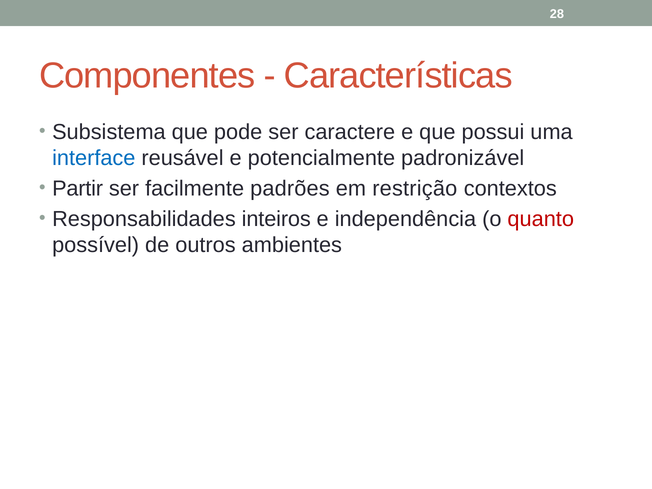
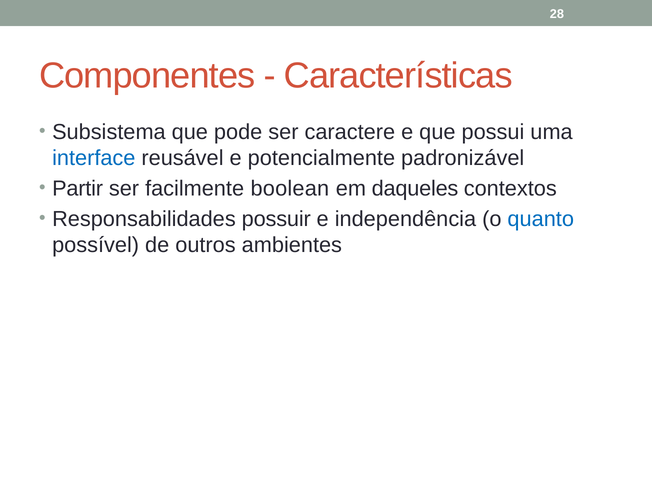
padrões: padrões -> boolean
restrição: restrição -> daqueles
inteiros: inteiros -> possuir
quanto colour: red -> blue
